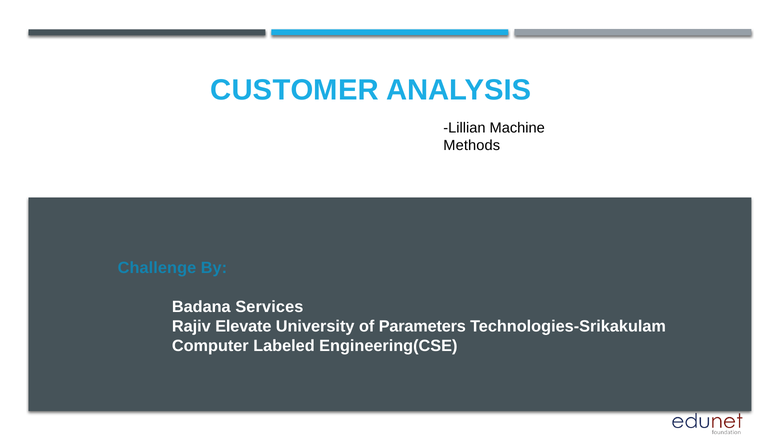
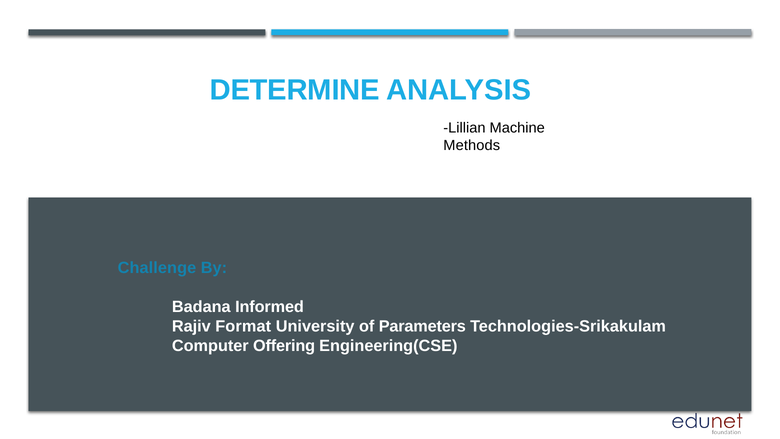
CUSTOMER: CUSTOMER -> DETERMINE
Services: Services -> Informed
Elevate: Elevate -> Format
Labeled: Labeled -> Offering
